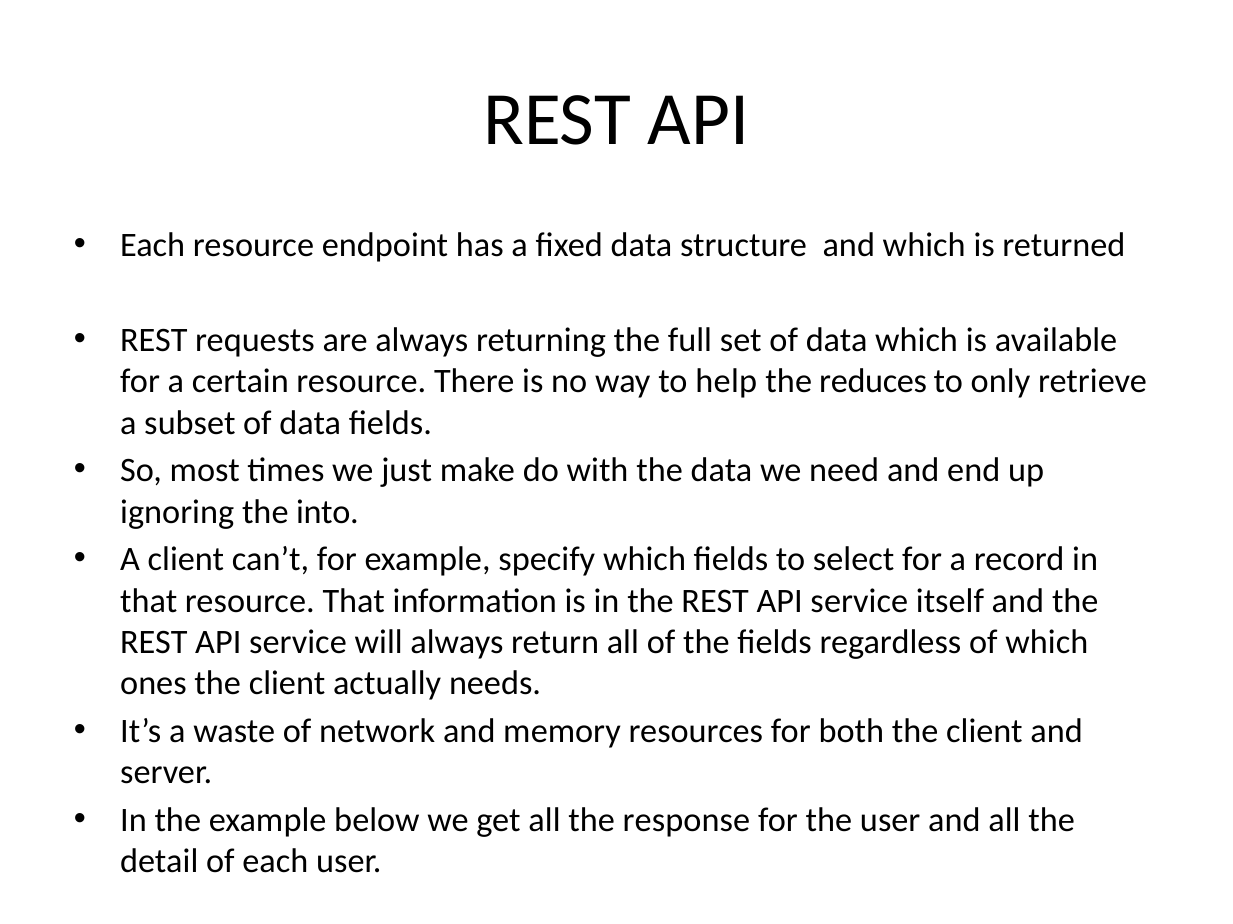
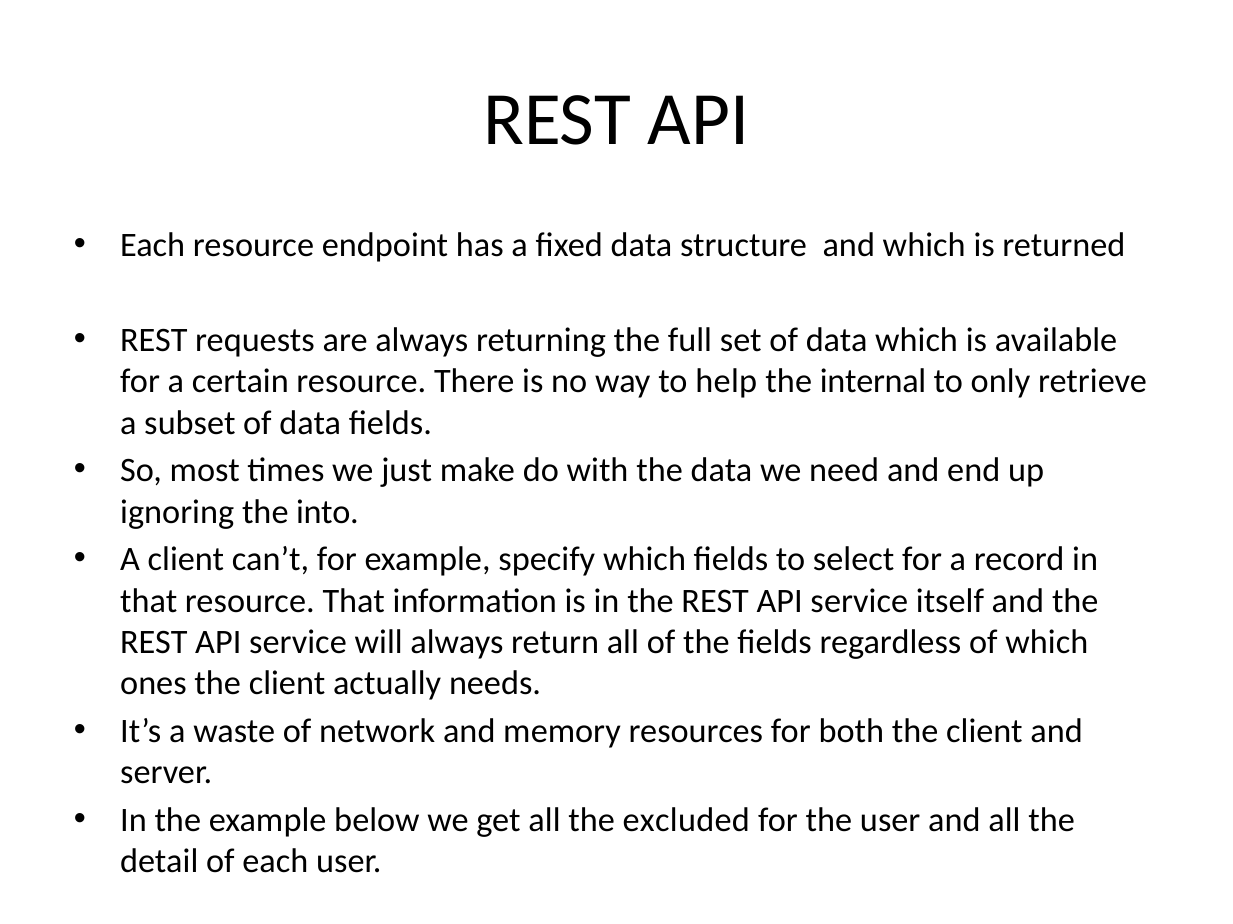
reduces: reduces -> internal
response: response -> excluded
